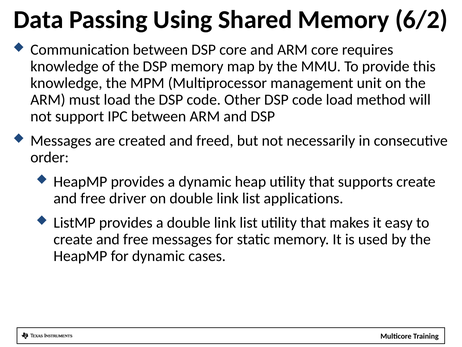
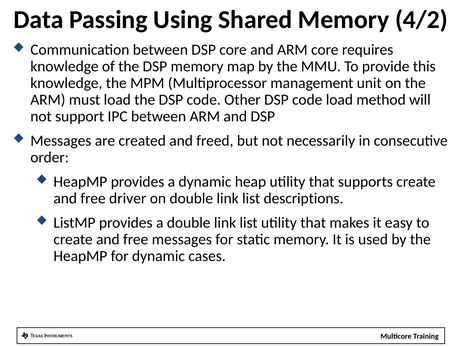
6/2: 6/2 -> 4/2
applications: applications -> descriptions
